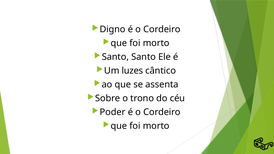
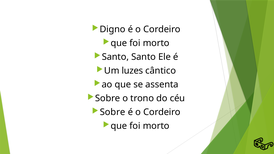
Poder at (113, 112): Poder -> Sobre
